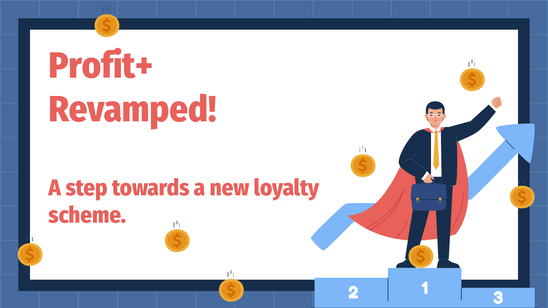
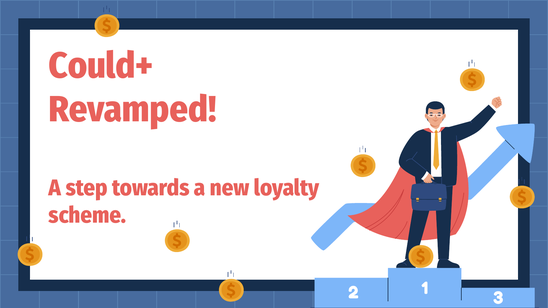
Profit+: Profit+ -> Could+
